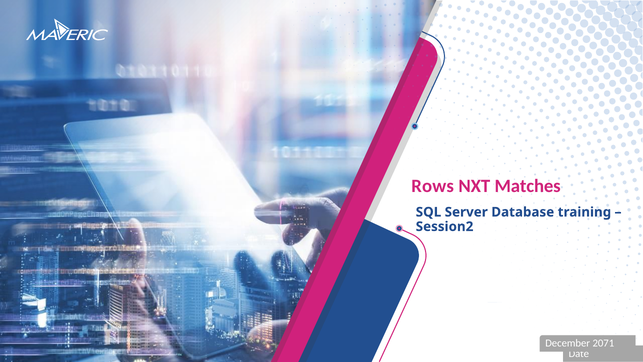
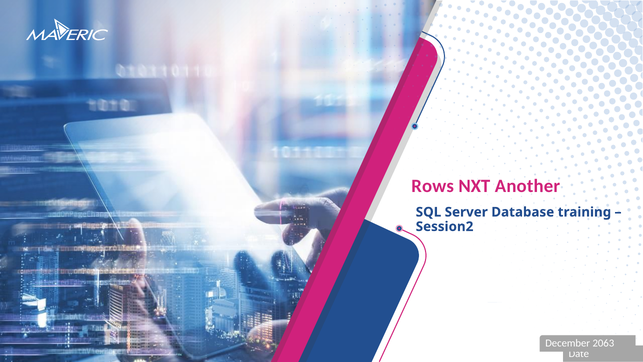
Matches: Matches -> Another
2071: 2071 -> 2063
